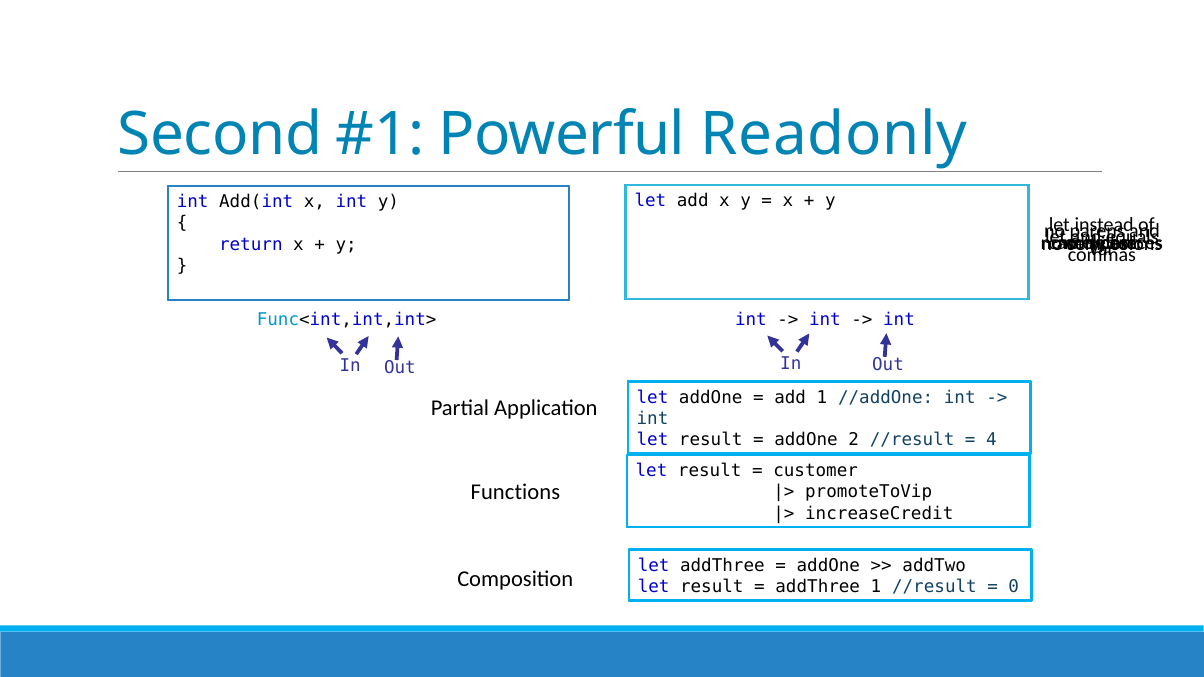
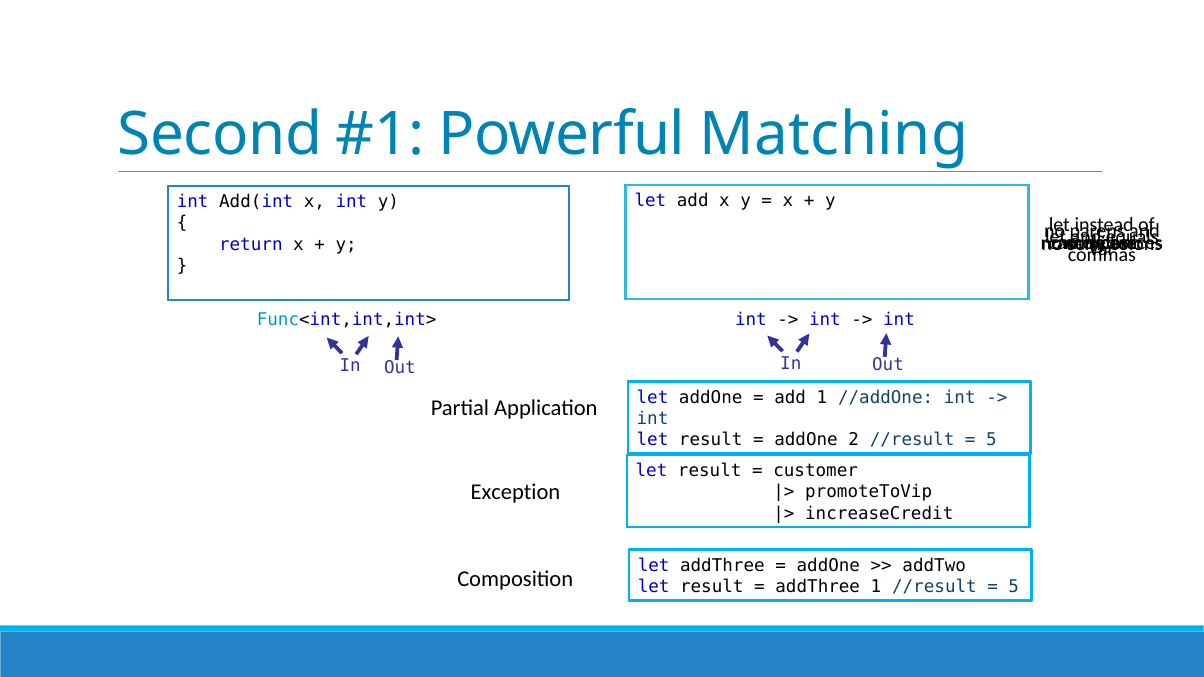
Readonly: Readonly -> Matching
4 at (991, 440): 4 -> 5
Functions: Functions -> Exception
0 at (1014, 587): 0 -> 5
